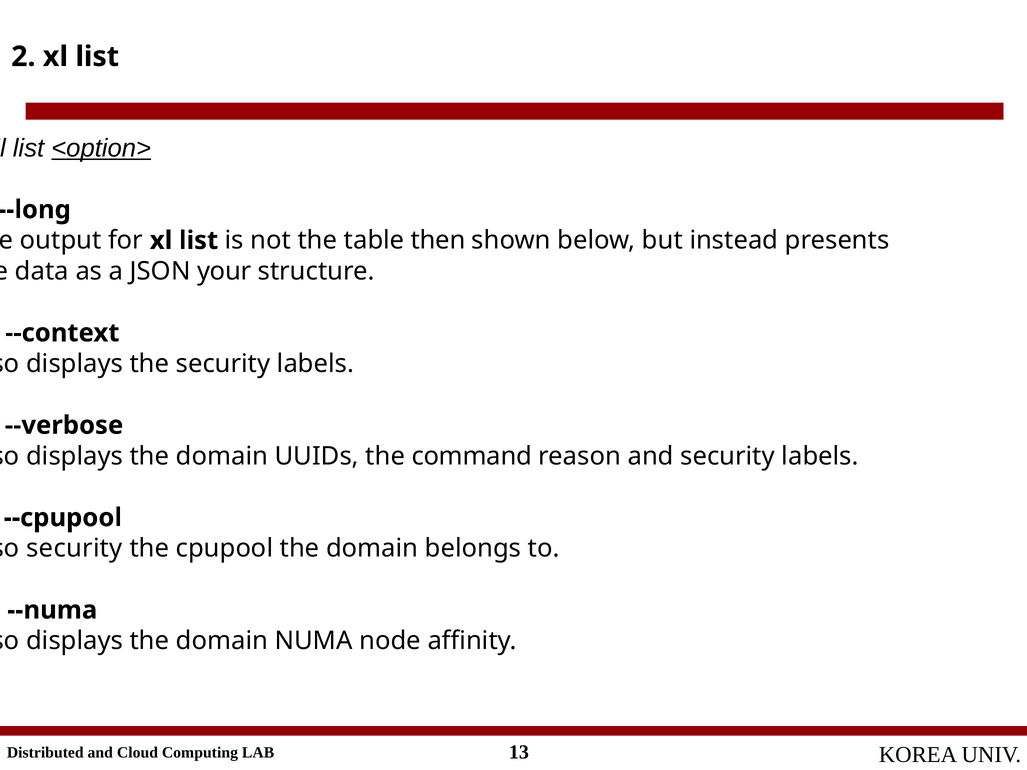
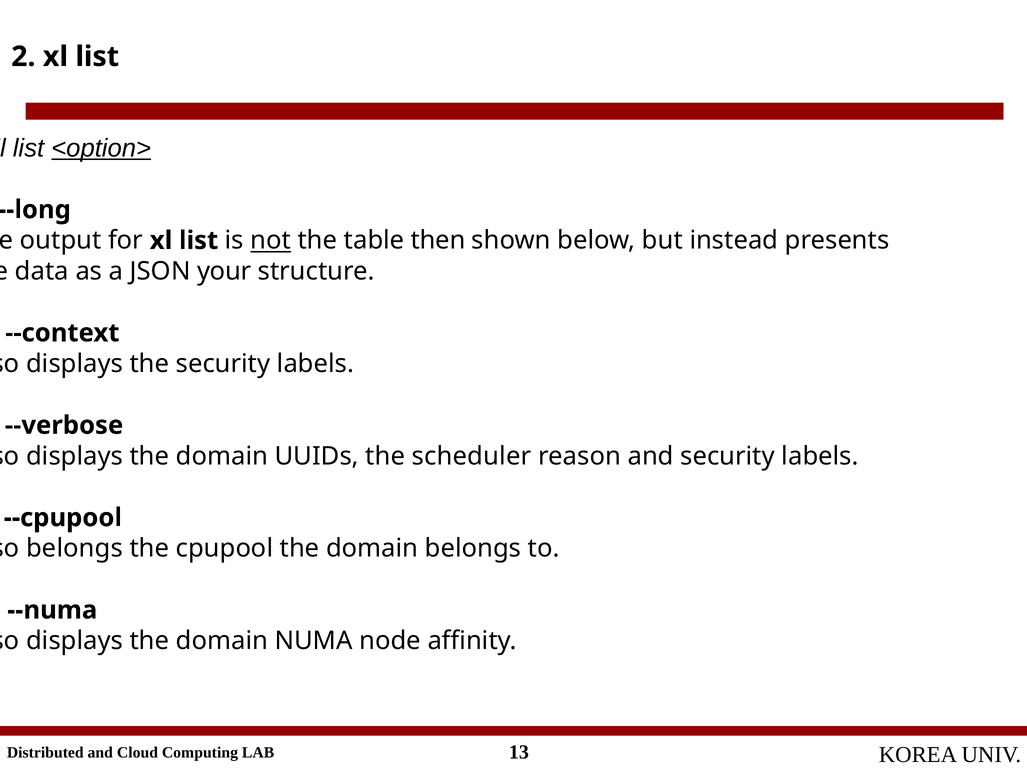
not underline: none -> present
command: command -> scheduler
security at (74, 549): security -> belongs
